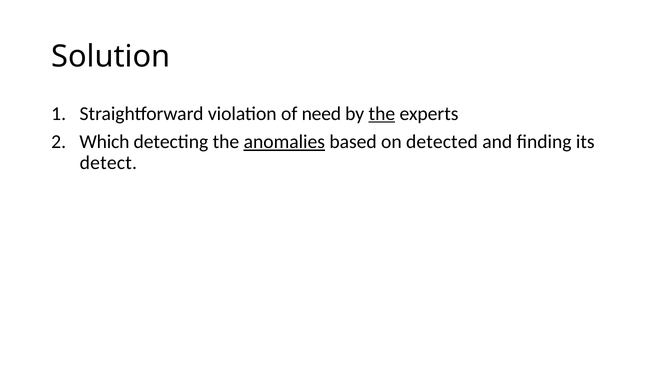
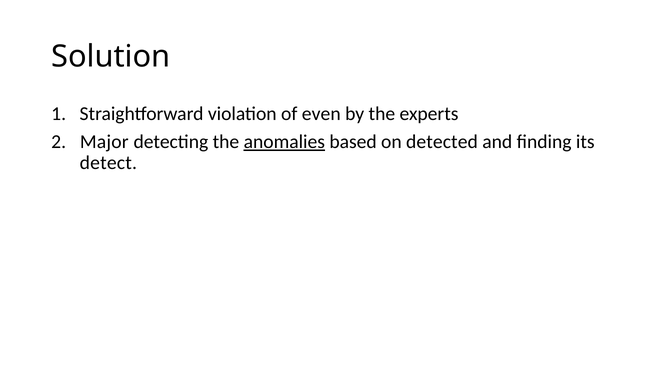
need: need -> even
the at (382, 114) underline: present -> none
Which: Which -> Major
